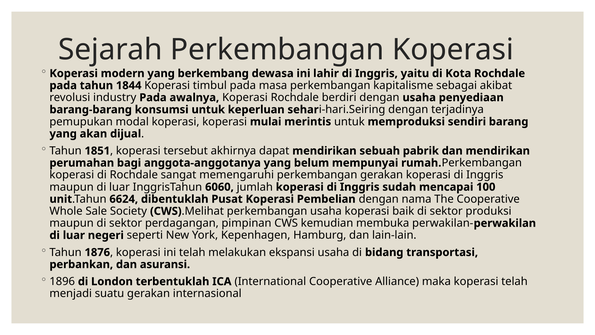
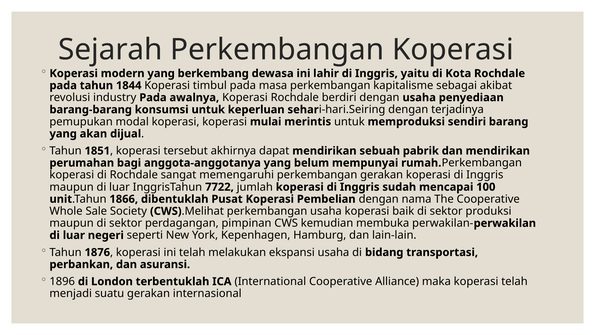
6060: 6060 -> 7722
6624: 6624 -> 1866
